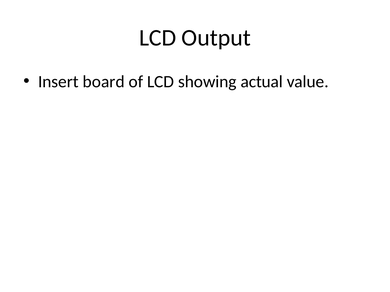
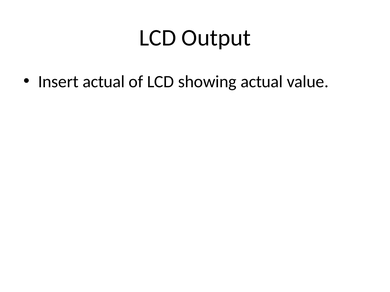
Insert board: board -> actual
